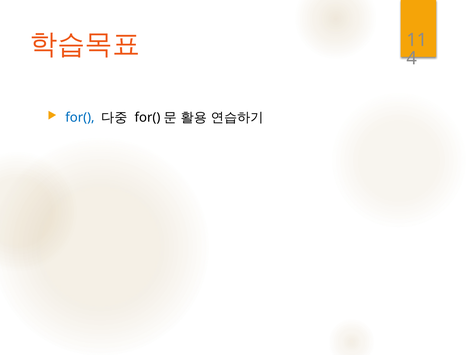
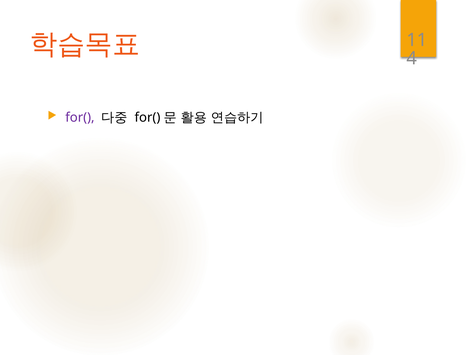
for( colour: blue -> purple
